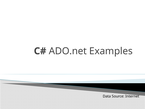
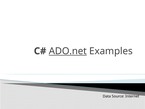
ADO.net underline: none -> present
